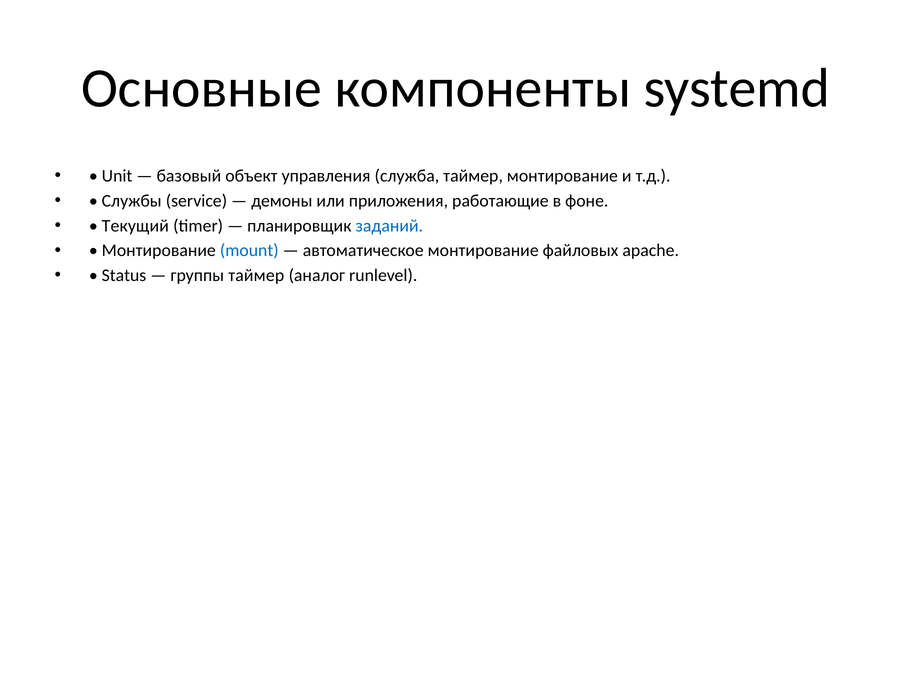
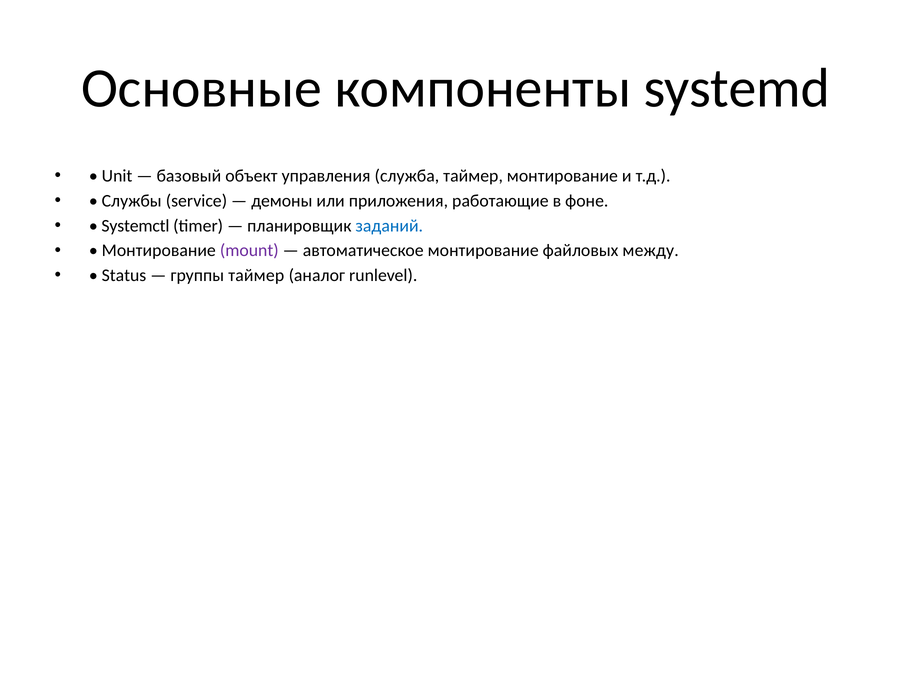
Текущий: Текущий -> Systemctl
mount colour: blue -> purple
apache: apache -> между
